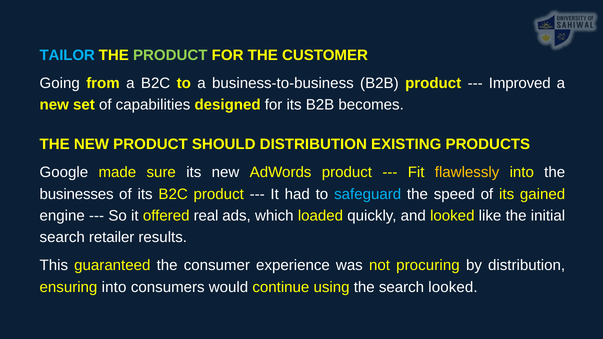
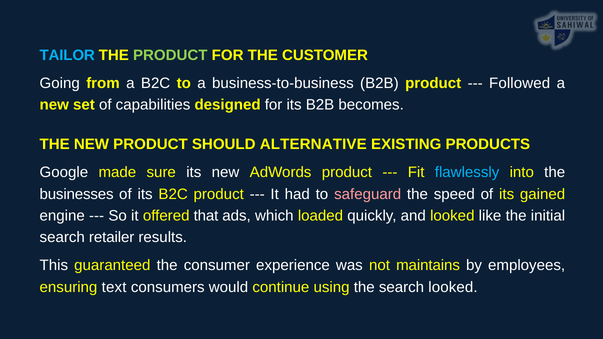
Improved: Improved -> Followed
SHOULD DISTRIBUTION: DISTRIBUTION -> ALTERNATIVE
flawlessly colour: yellow -> light blue
safeguard colour: light blue -> pink
real: real -> that
procuring: procuring -> maintains
by distribution: distribution -> employees
ensuring into: into -> text
